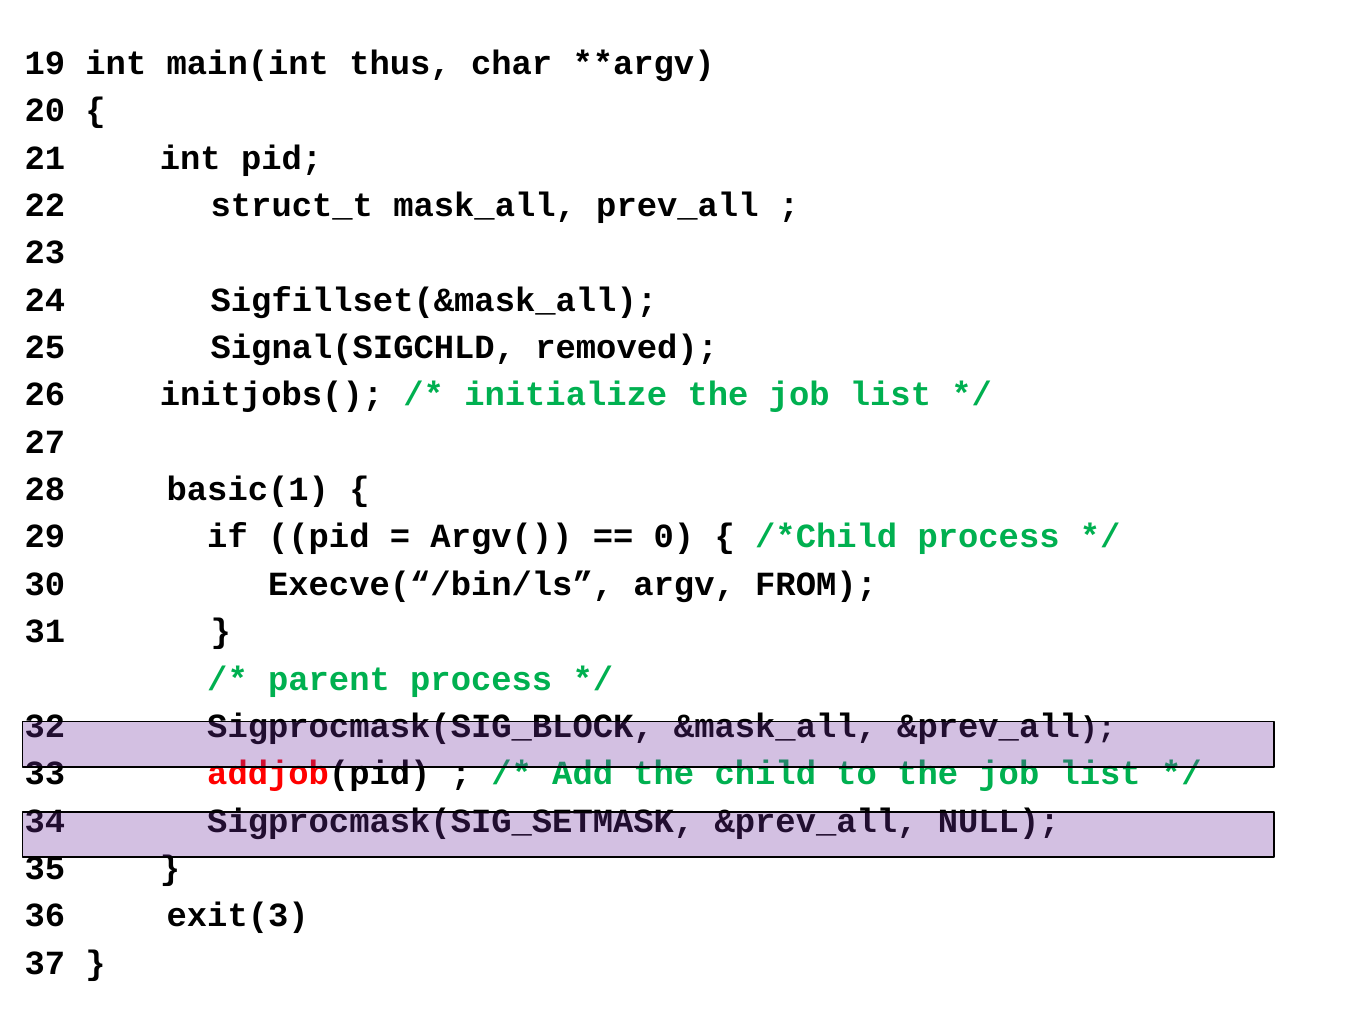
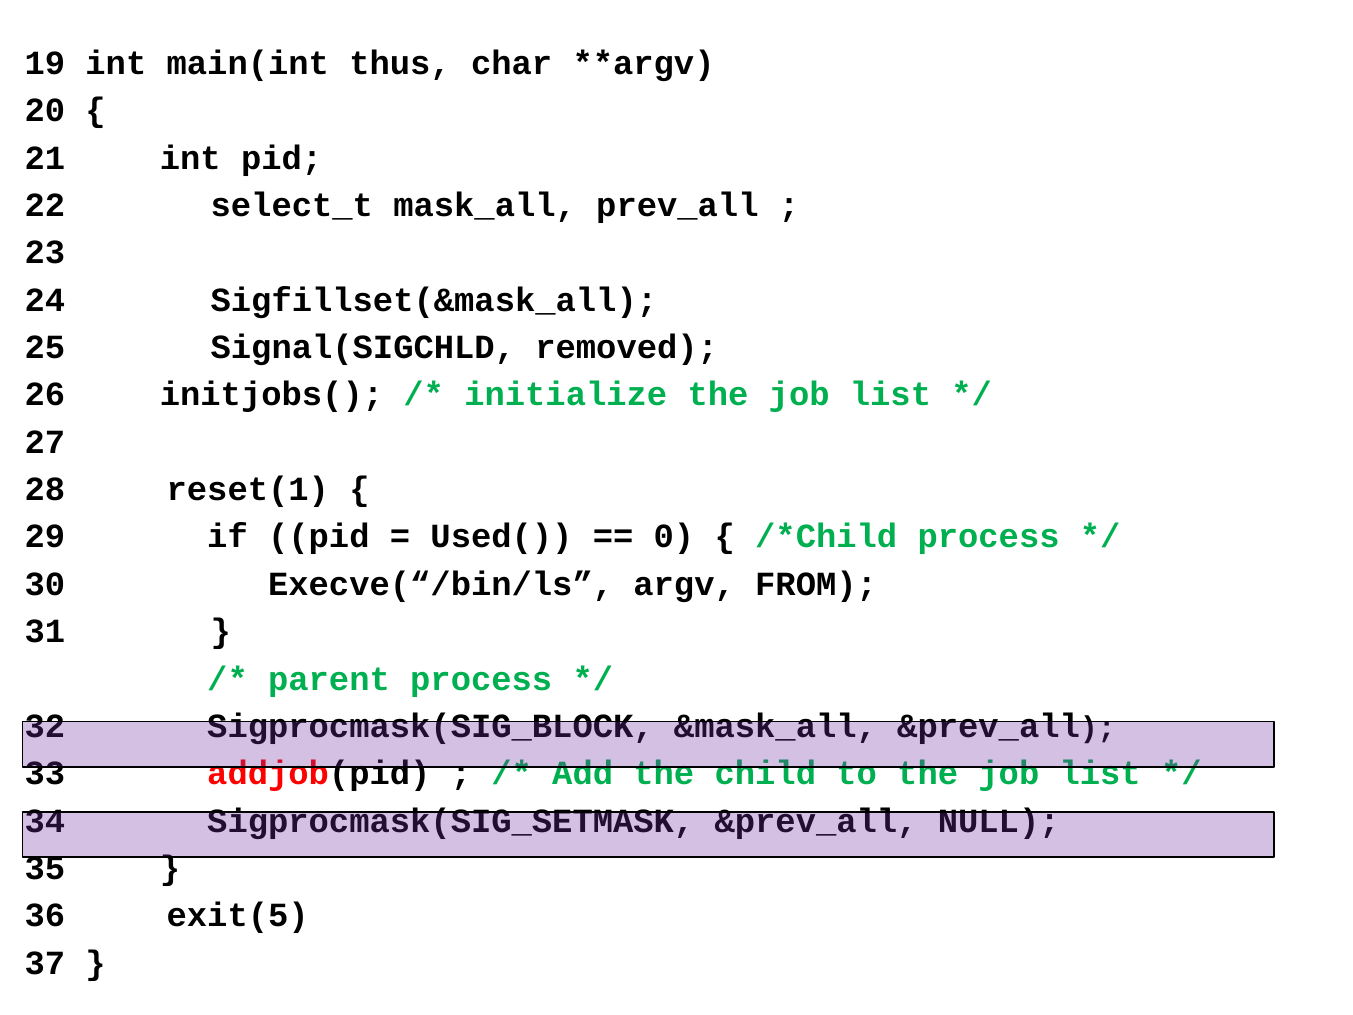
struct_t: struct_t -> select_t
basic(1: basic(1 -> reset(1
Argv(: Argv( -> Used(
exit(3: exit(3 -> exit(5
